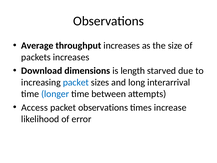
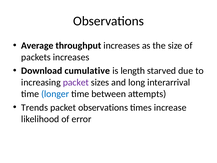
dimensions: dimensions -> cumulative
packet at (76, 82) colour: blue -> purple
Access: Access -> Trends
